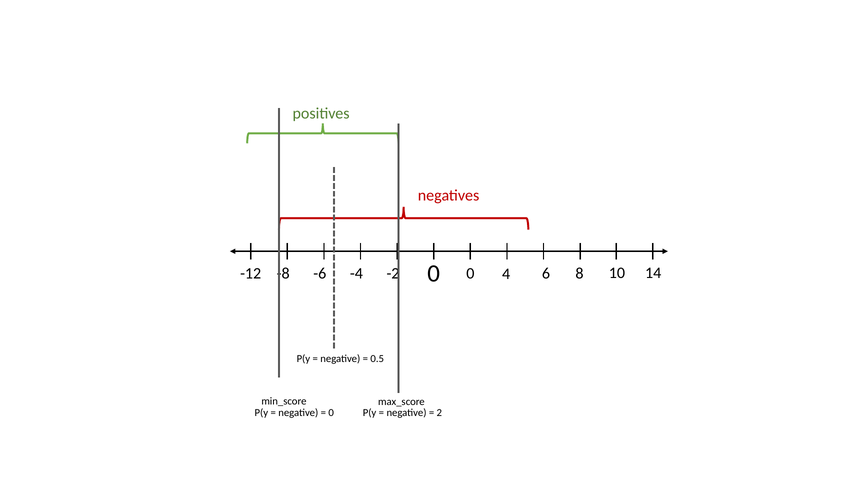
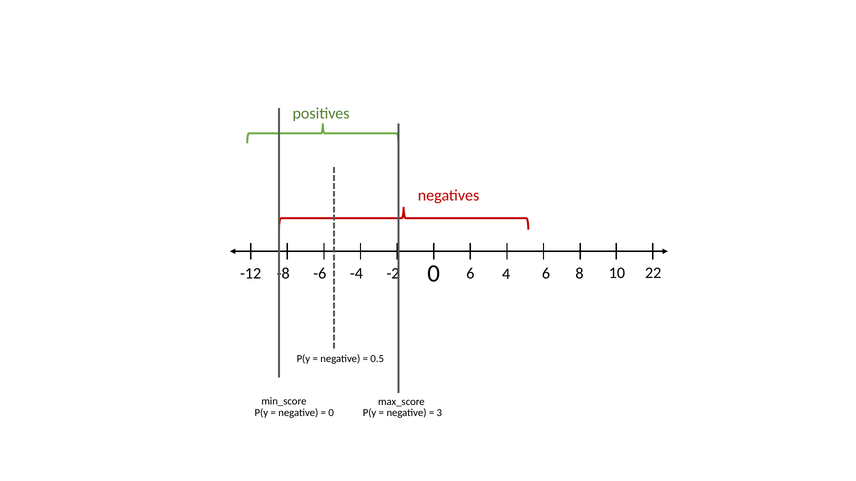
0 0: 0 -> 6
14: 14 -> 22
2: 2 -> 3
